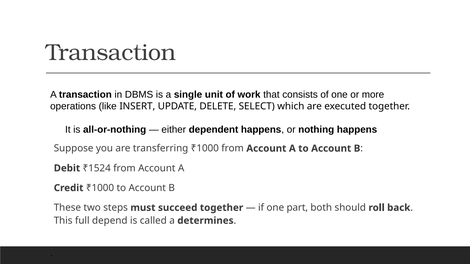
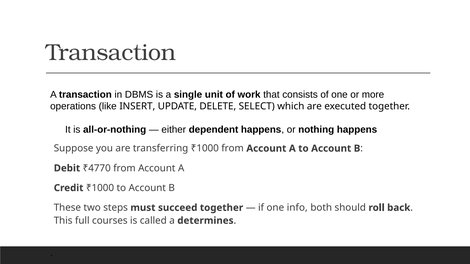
₹1524: ₹1524 -> ₹4770
part: part -> info
depend: depend -> courses
